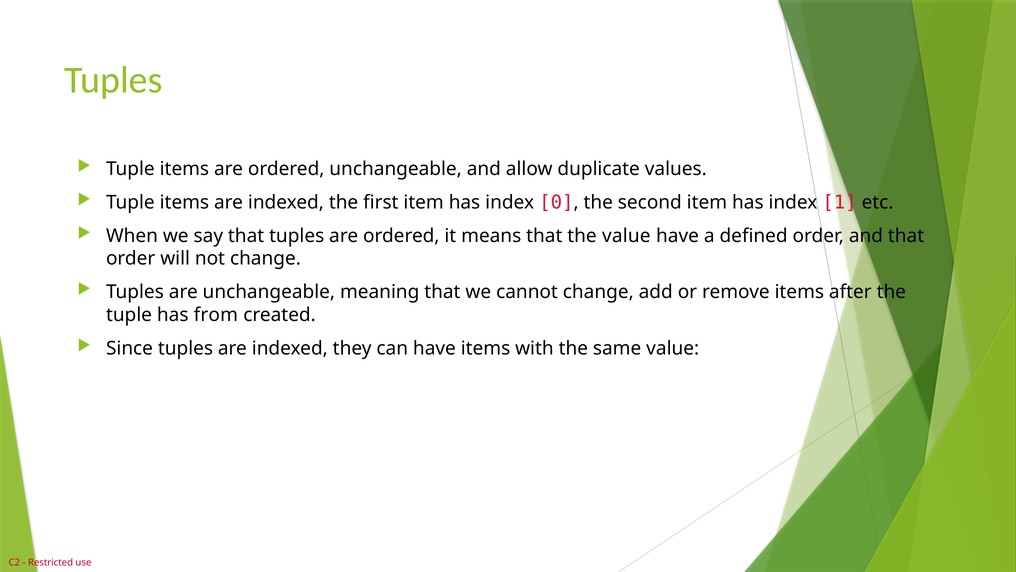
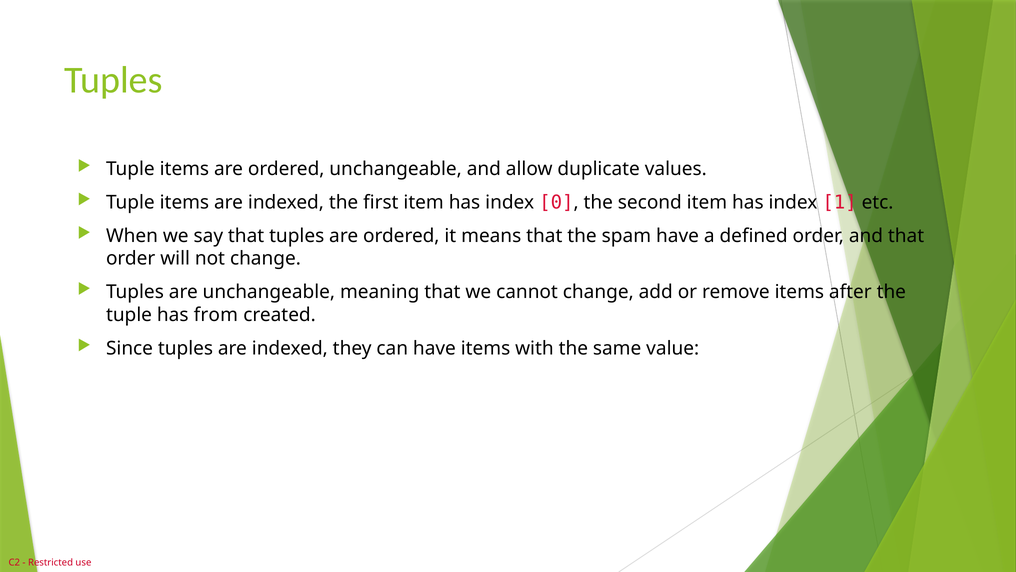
the value: value -> spam
